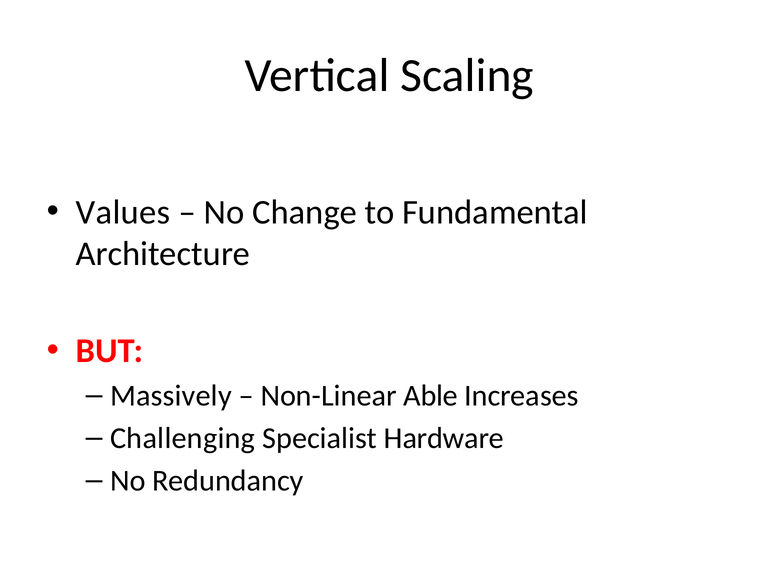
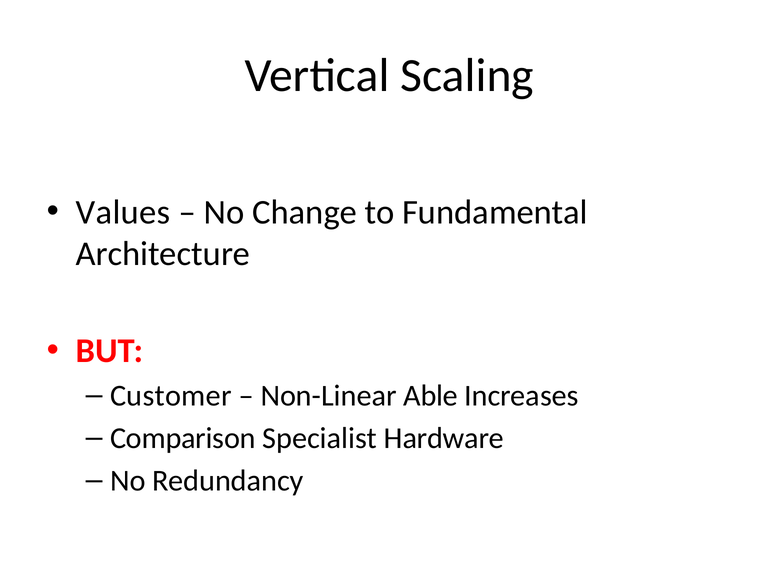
Massively: Massively -> Customer
Challenging: Challenging -> Comparison
